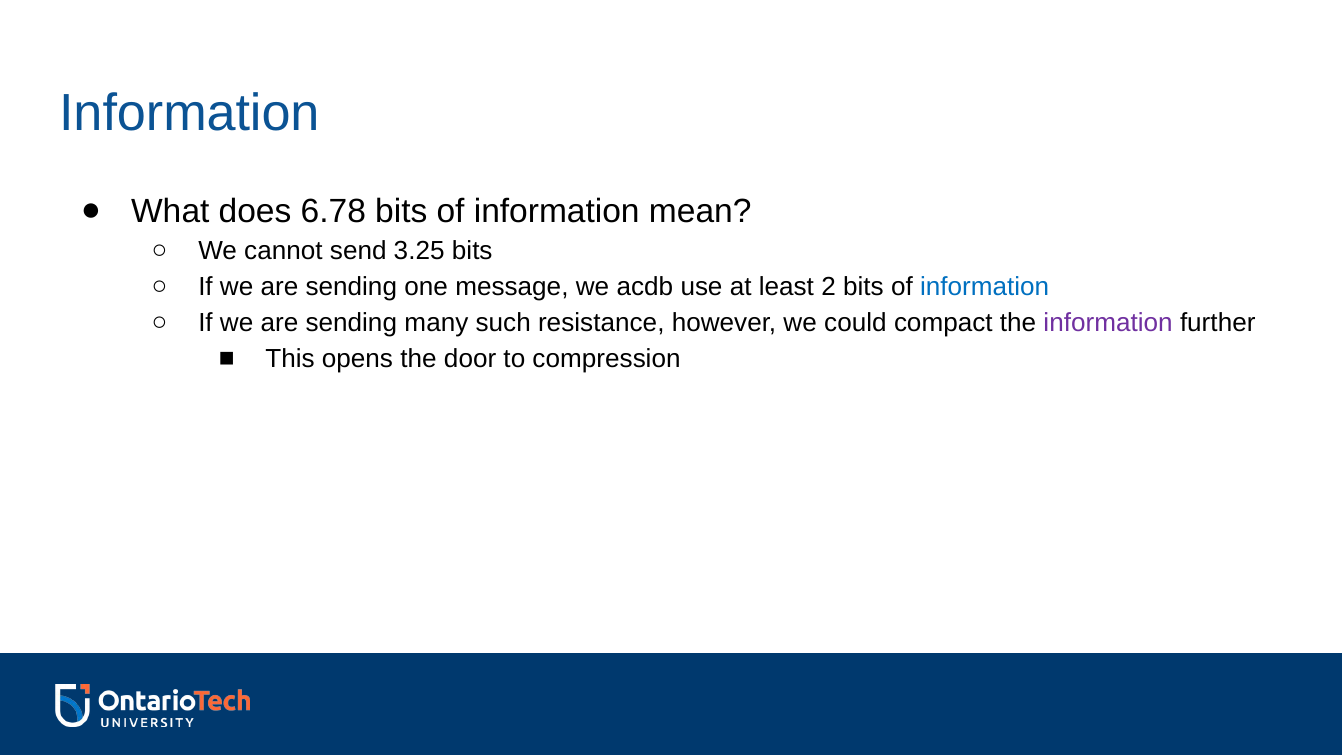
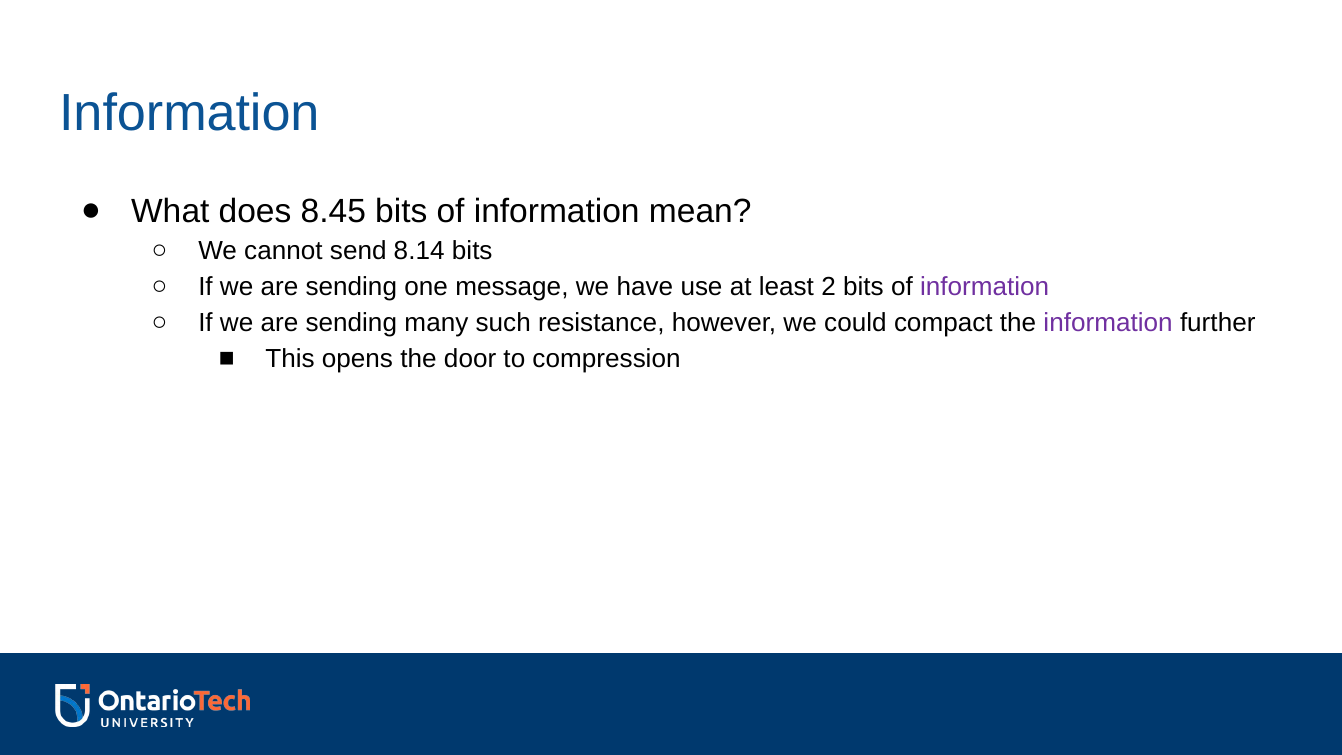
6.78: 6.78 -> 8.45
3.25: 3.25 -> 8.14
acdb: acdb -> have
information at (985, 287) colour: blue -> purple
